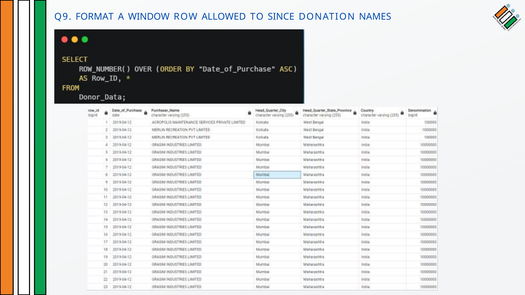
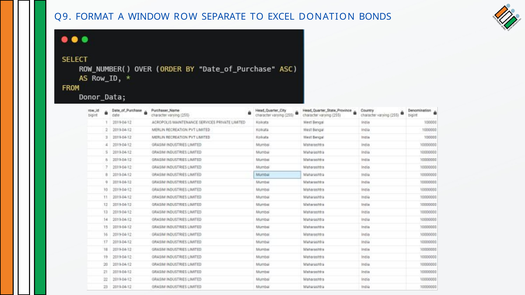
ALLOWED: ALLOWED -> SEPARATE
SINCE: SINCE -> EXCEL
NAMES: NAMES -> BONDS
